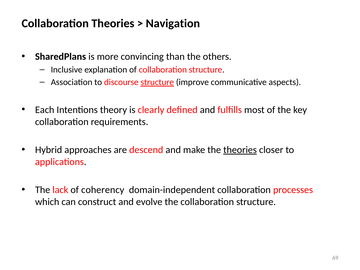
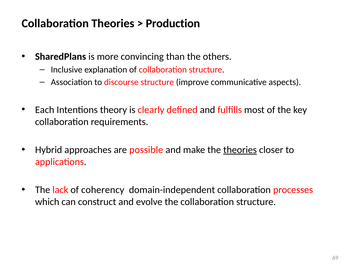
Navigation: Navigation -> Production
structure at (157, 82) underline: present -> none
descend: descend -> possible
